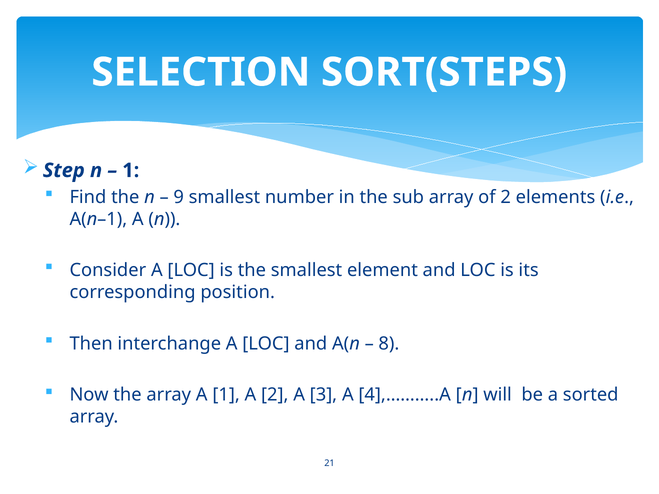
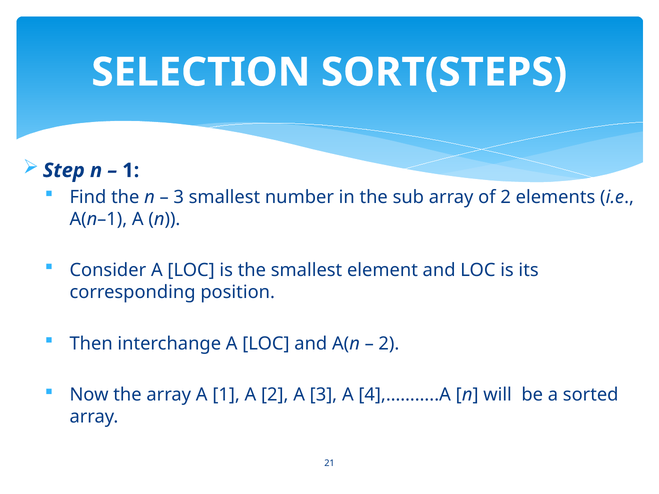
9 at (179, 197): 9 -> 3
8 at (389, 344): 8 -> 2
